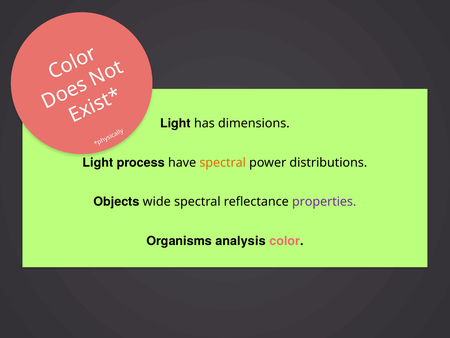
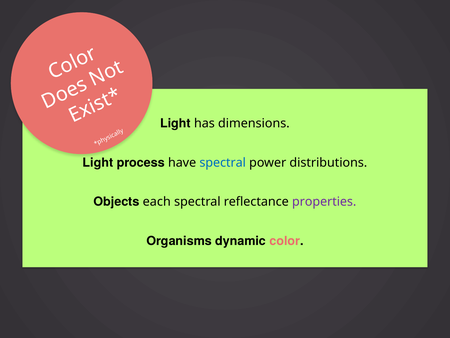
spectral at (223, 162) colour: orange -> blue
wide: wide -> each
analysis: analysis -> dynamic
